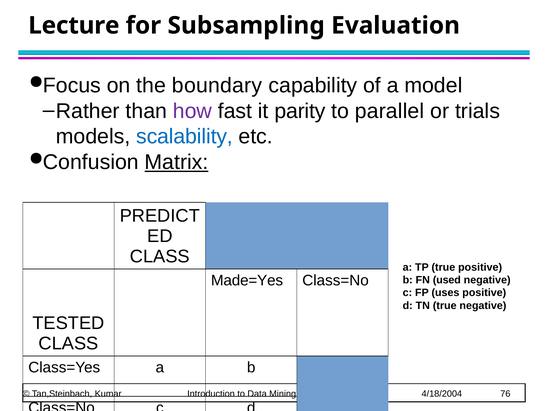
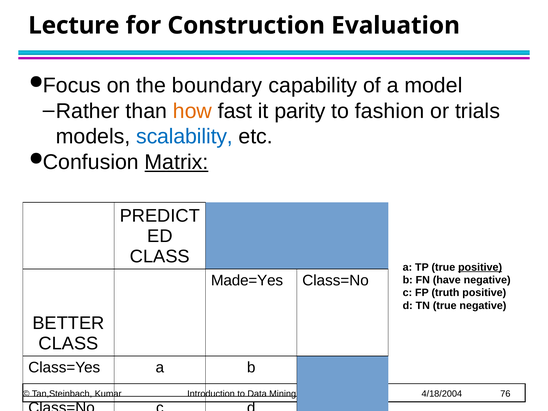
Subsampling: Subsampling -> Construction
how colour: purple -> orange
parallel: parallel -> fashion
positive at (480, 267) underline: none -> present
used: used -> have
uses: uses -> truth
TESTED: TESTED -> BETTER
